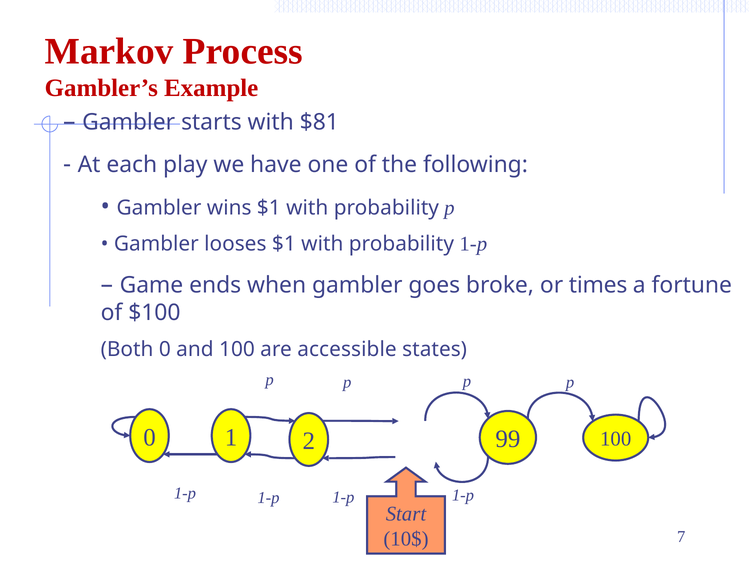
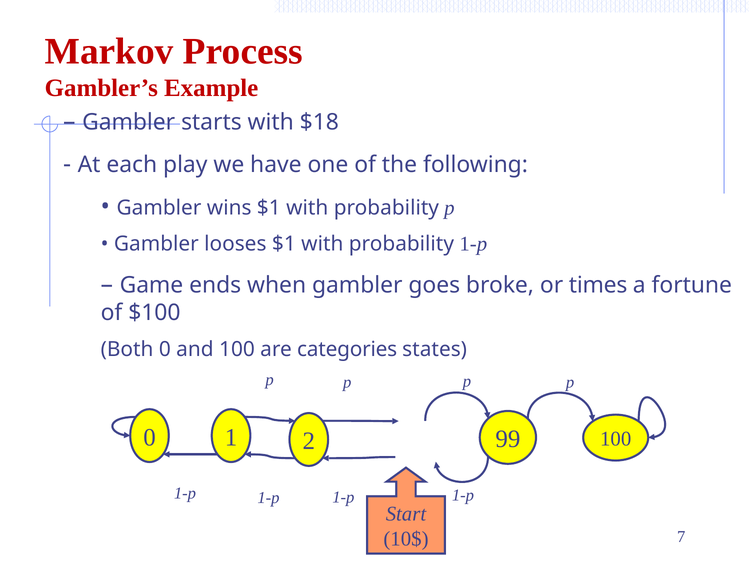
$81: $81 -> $18
accessible: accessible -> categories
